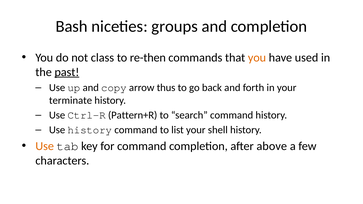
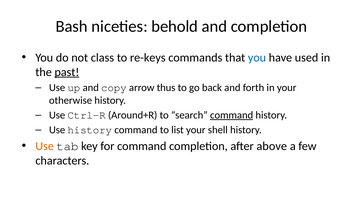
groups: groups -> behold
re-then: re-then -> re-keys
you at (257, 58) colour: orange -> blue
terminate: terminate -> otherwise
Pattern+R: Pattern+R -> Around+R
command at (232, 115) underline: none -> present
